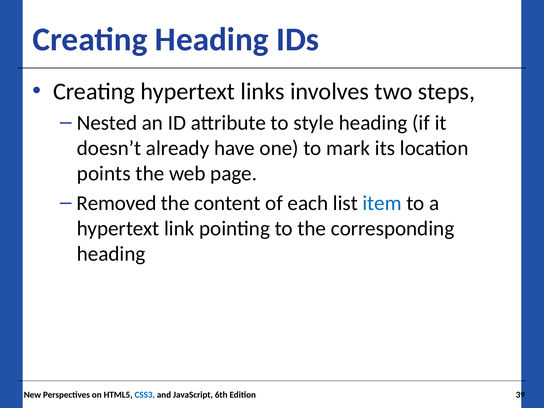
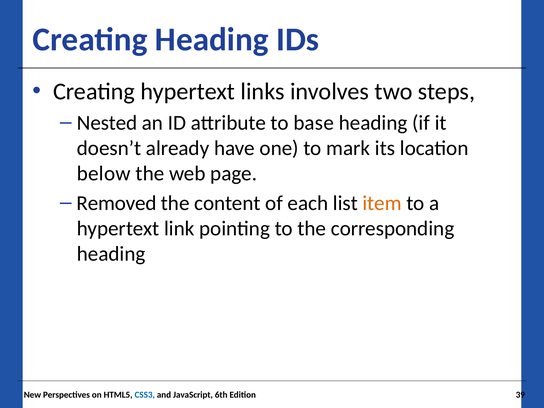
style: style -> base
points: points -> below
item colour: blue -> orange
